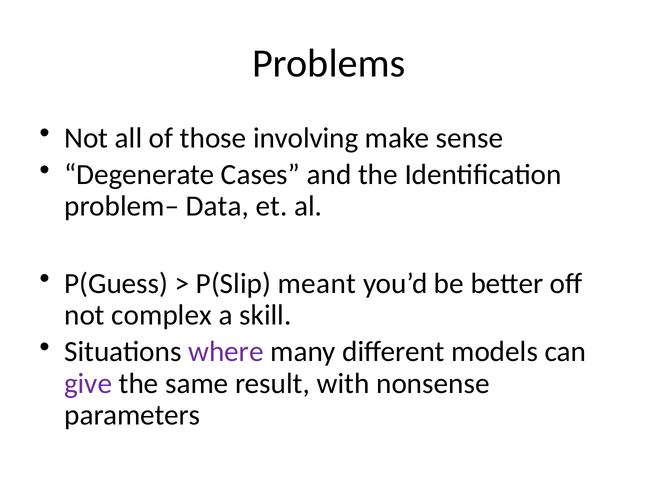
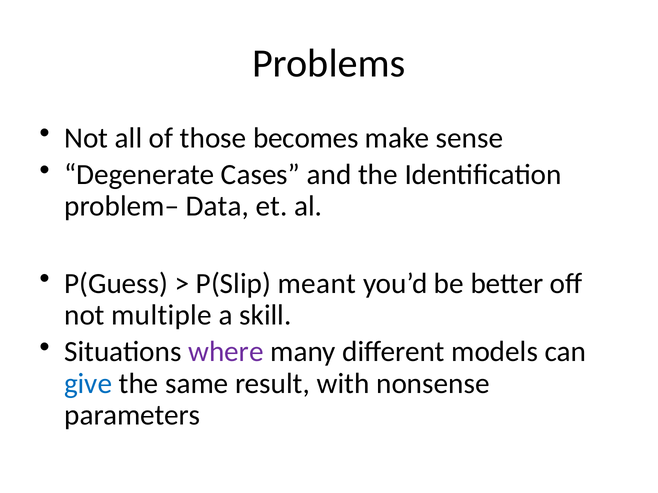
involving: involving -> becomes
complex: complex -> multiple
give colour: purple -> blue
